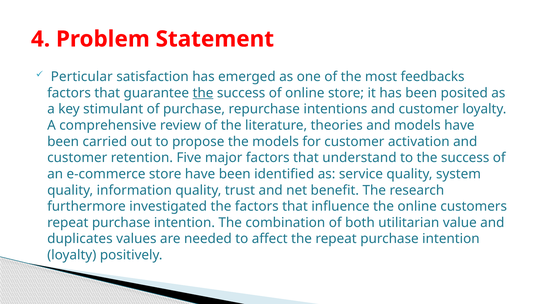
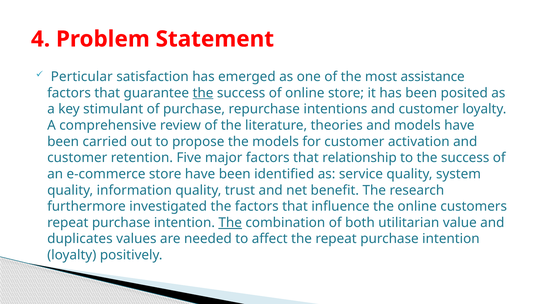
feedbacks: feedbacks -> assistance
understand: understand -> relationship
The at (230, 222) underline: none -> present
